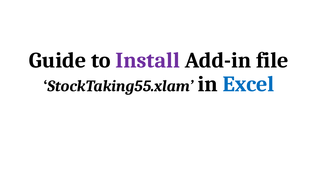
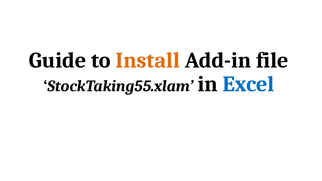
Install colour: purple -> orange
